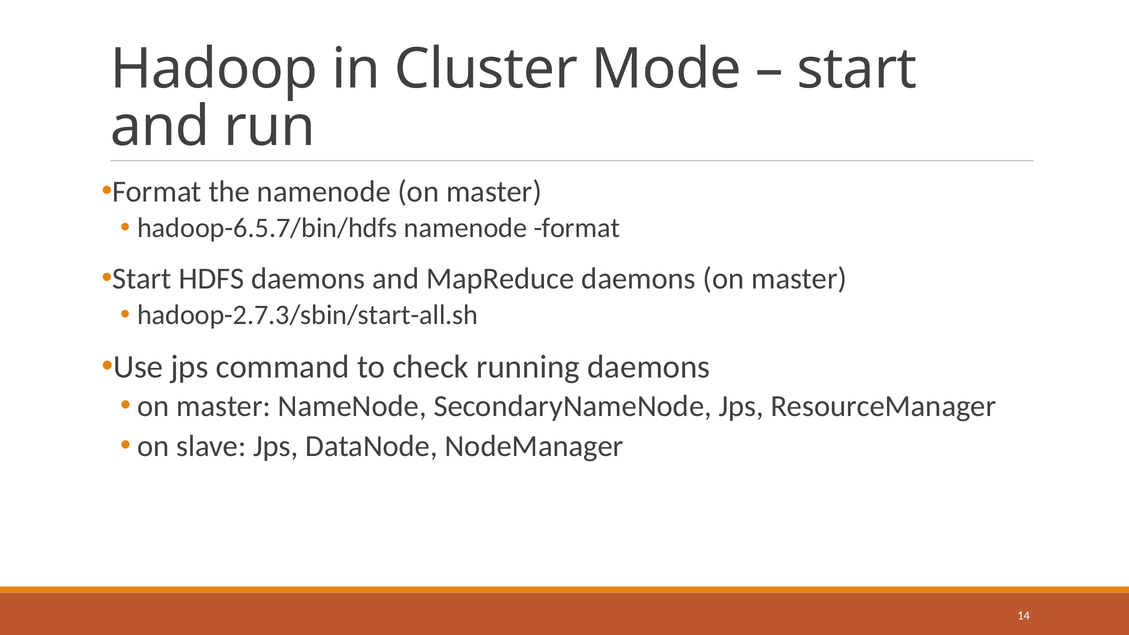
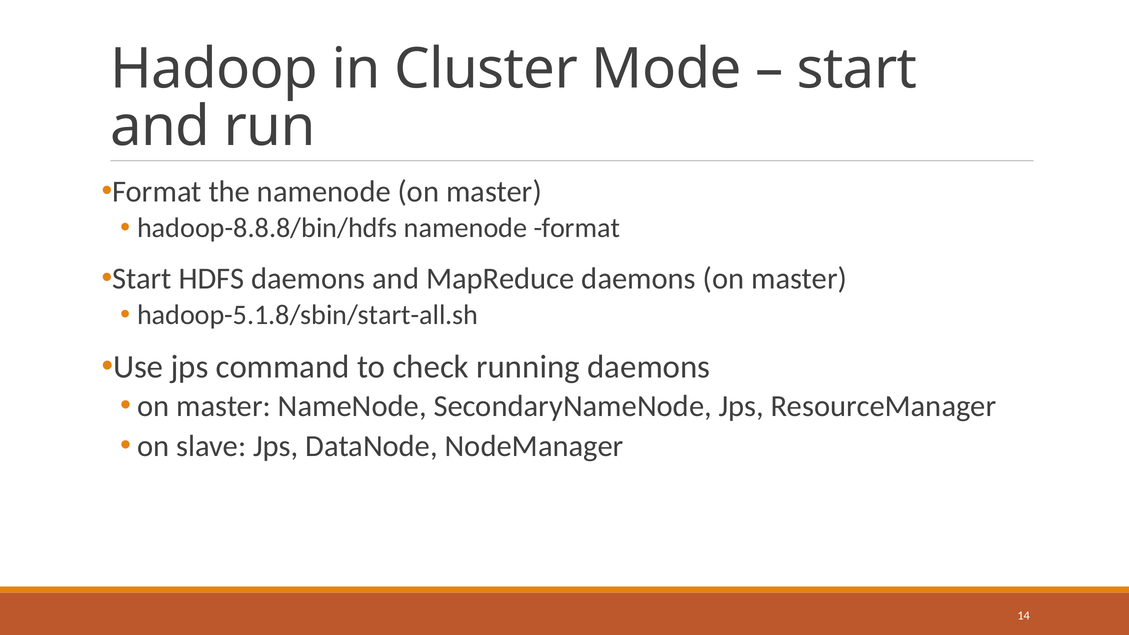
hadoop-6.5.7/bin/hdfs: hadoop-6.5.7/bin/hdfs -> hadoop-8.8.8/bin/hdfs
hadoop-2.7.3/sbin/start-all.sh: hadoop-2.7.3/sbin/start-all.sh -> hadoop-5.1.8/sbin/start-all.sh
